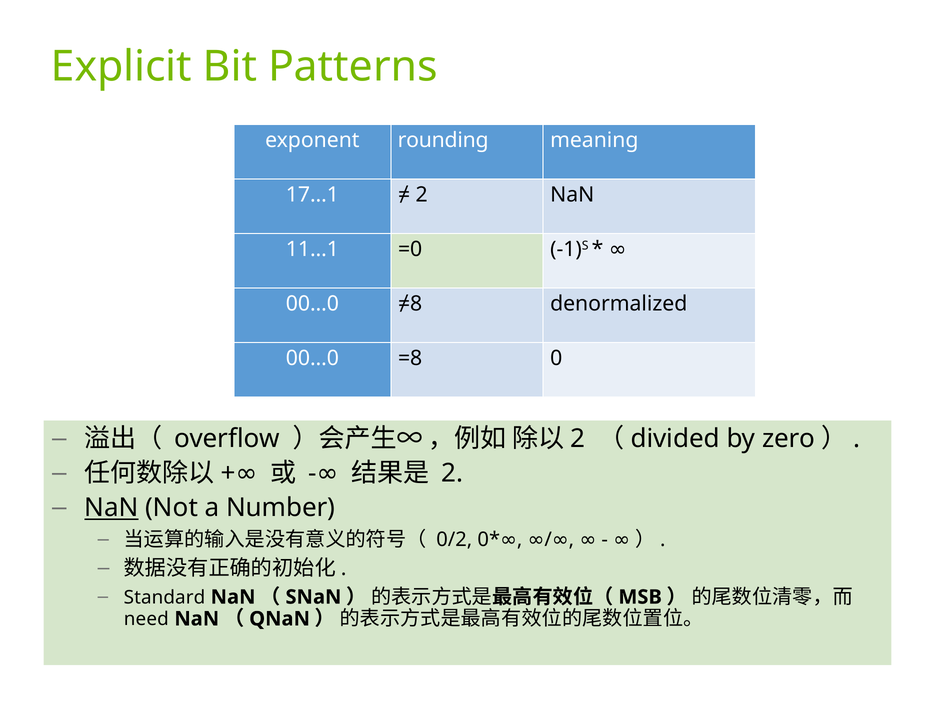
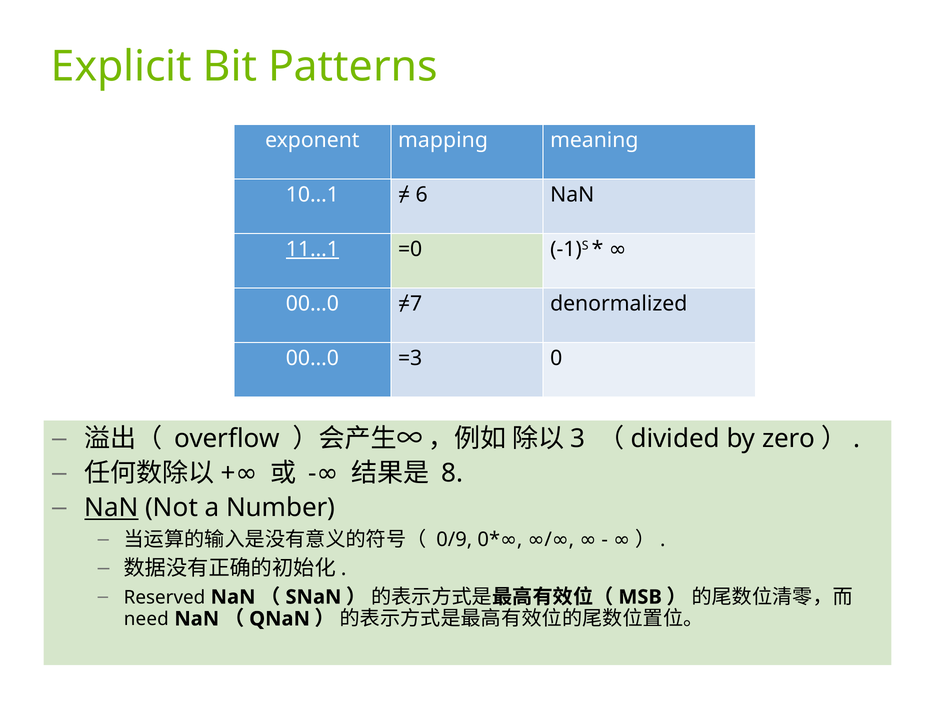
rounding: rounding -> mapping
17…1: 17…1 -> 10…1
2 at (422, 195): 2 -> 6
11…1 underline: none -> present
8: 8 -> 7
=8: =8 -> =3
2 at (578, 439): 2 -> 3
2 at (452, 473): 2 -> 8
0/2: 0/2 -> 0/9
Standard: Standard -> Reserved
